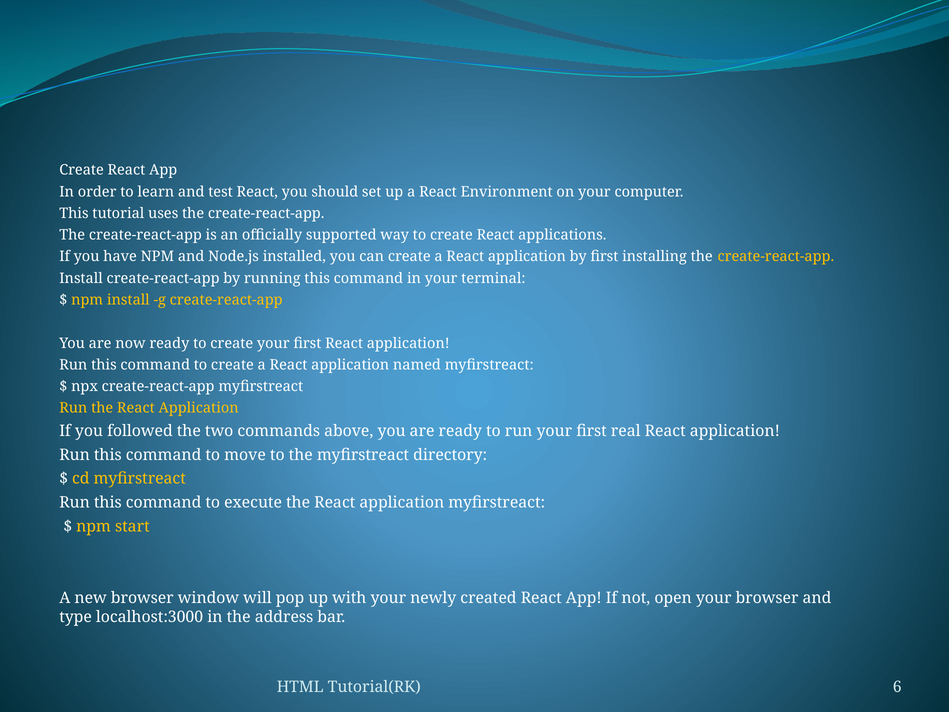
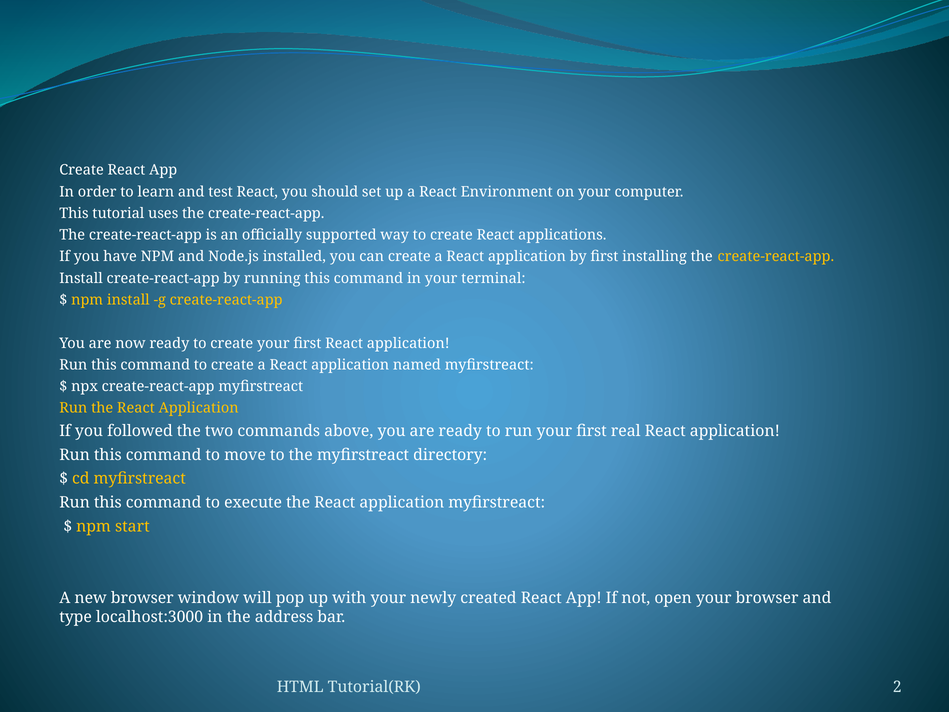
6: 6 -> 2
